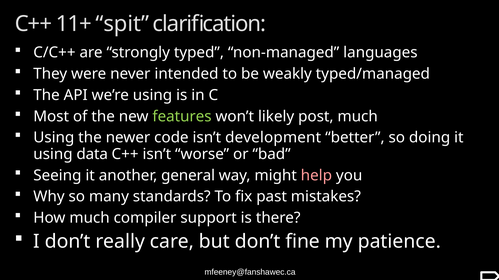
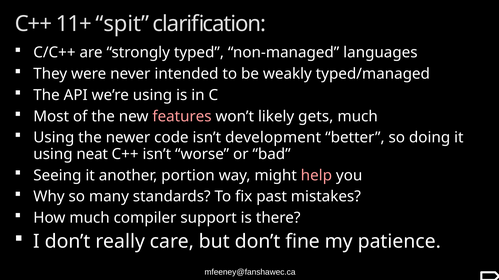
features colour: light green -> pink
post: post -> gets
data: data -> neat
general: general -> portion
